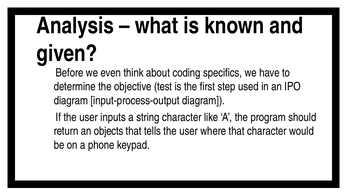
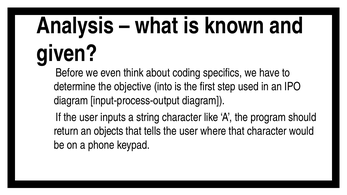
test: test -> into
